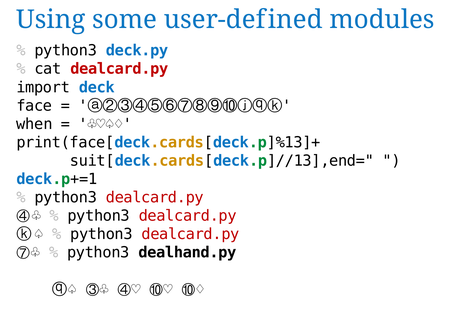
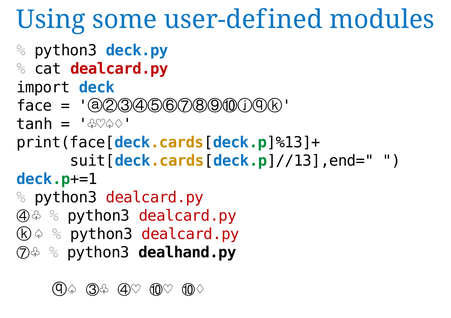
when: when -> tanh
